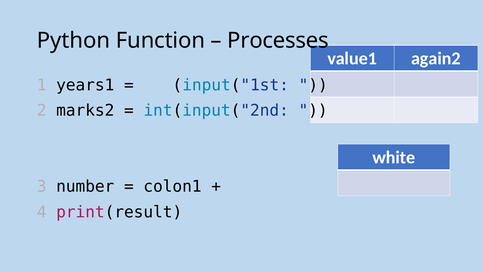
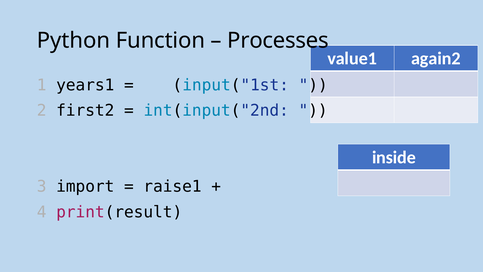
marks2: marks2 -> first2
white: white -> inside
number: number -> import
colon1: colon1 -> raise1
